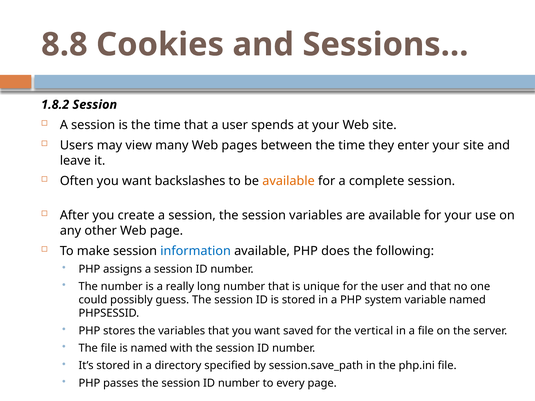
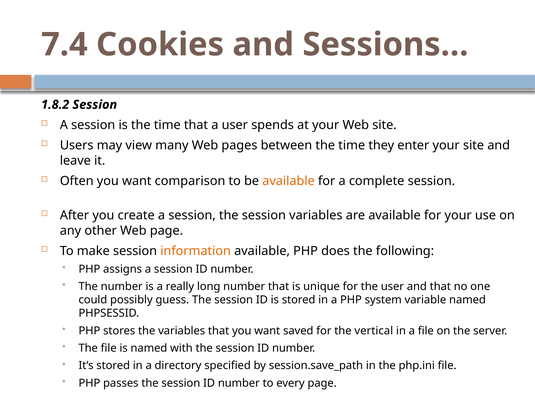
8.8: 8.8 -> 7.4
backslashes: backslashes -> comparison
information colour: blue -> orange
